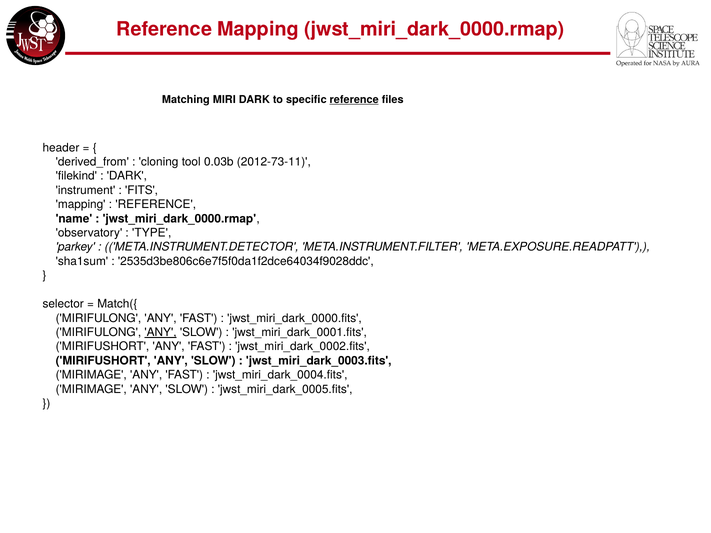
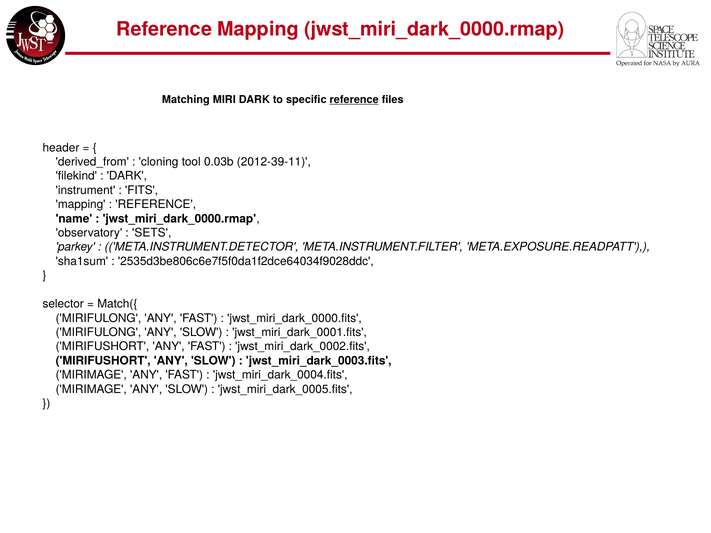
2012-73-11: 2012-73-11 -> 2012-39-11
TYPE: TYPE -> SETS
ANY at (160, 333) underline: present -> none
